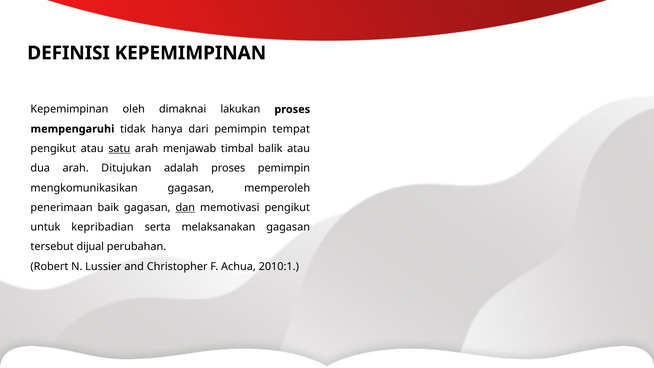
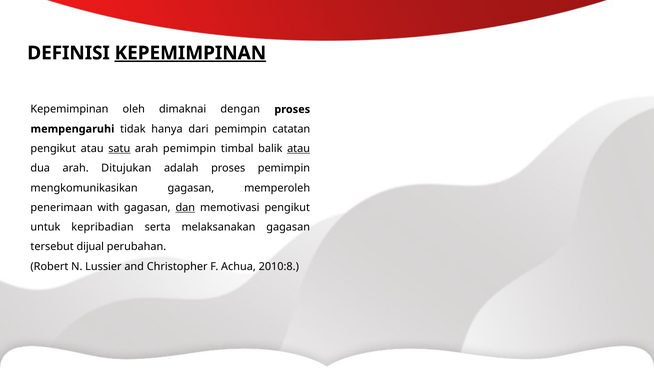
KEPEMIMPINAN at (190, 53) underline: none -> present
lakukan: lakukan -> dengan
tempat: tempat -> catatan
arah menjawab: menjawab -> pemimpin
atau at (299, 149) underline: none -> present
baik: baik -> with
2010:1: 2010:1 -> 2010:8
